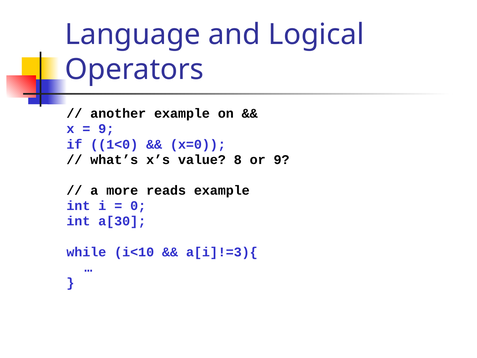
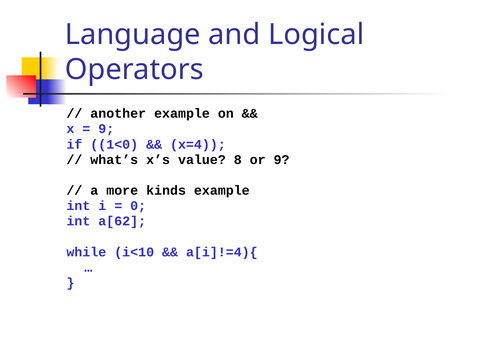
x=0: x=0 -> x=4
reads: reads -> kinds
a[30: a[30 -> a[62
a[i]!=3){: a[i]!=3){ -> a[i]!=4){
